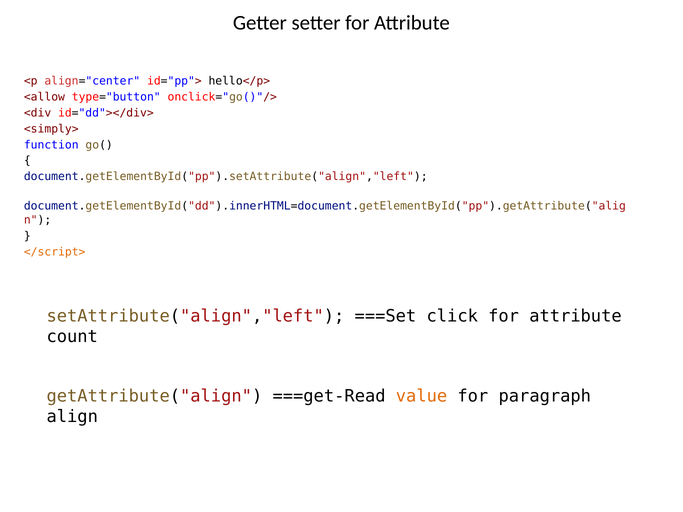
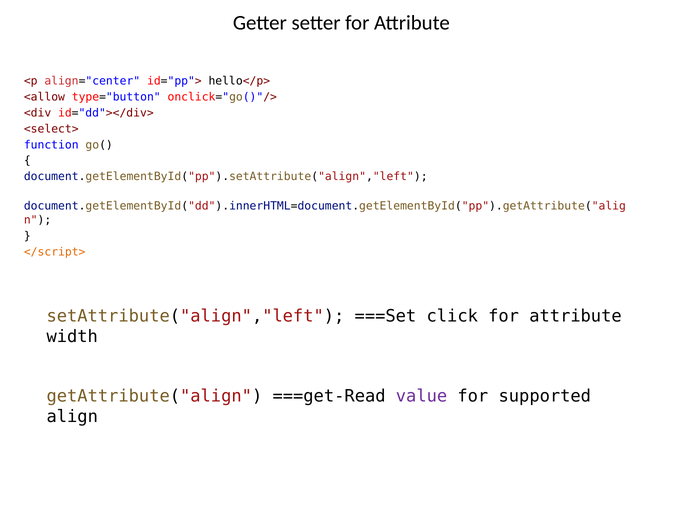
<simply>: <simply> -> <select>
count: count -> width
value colour: orange -> purple
paragraph: paragraph -> supported
